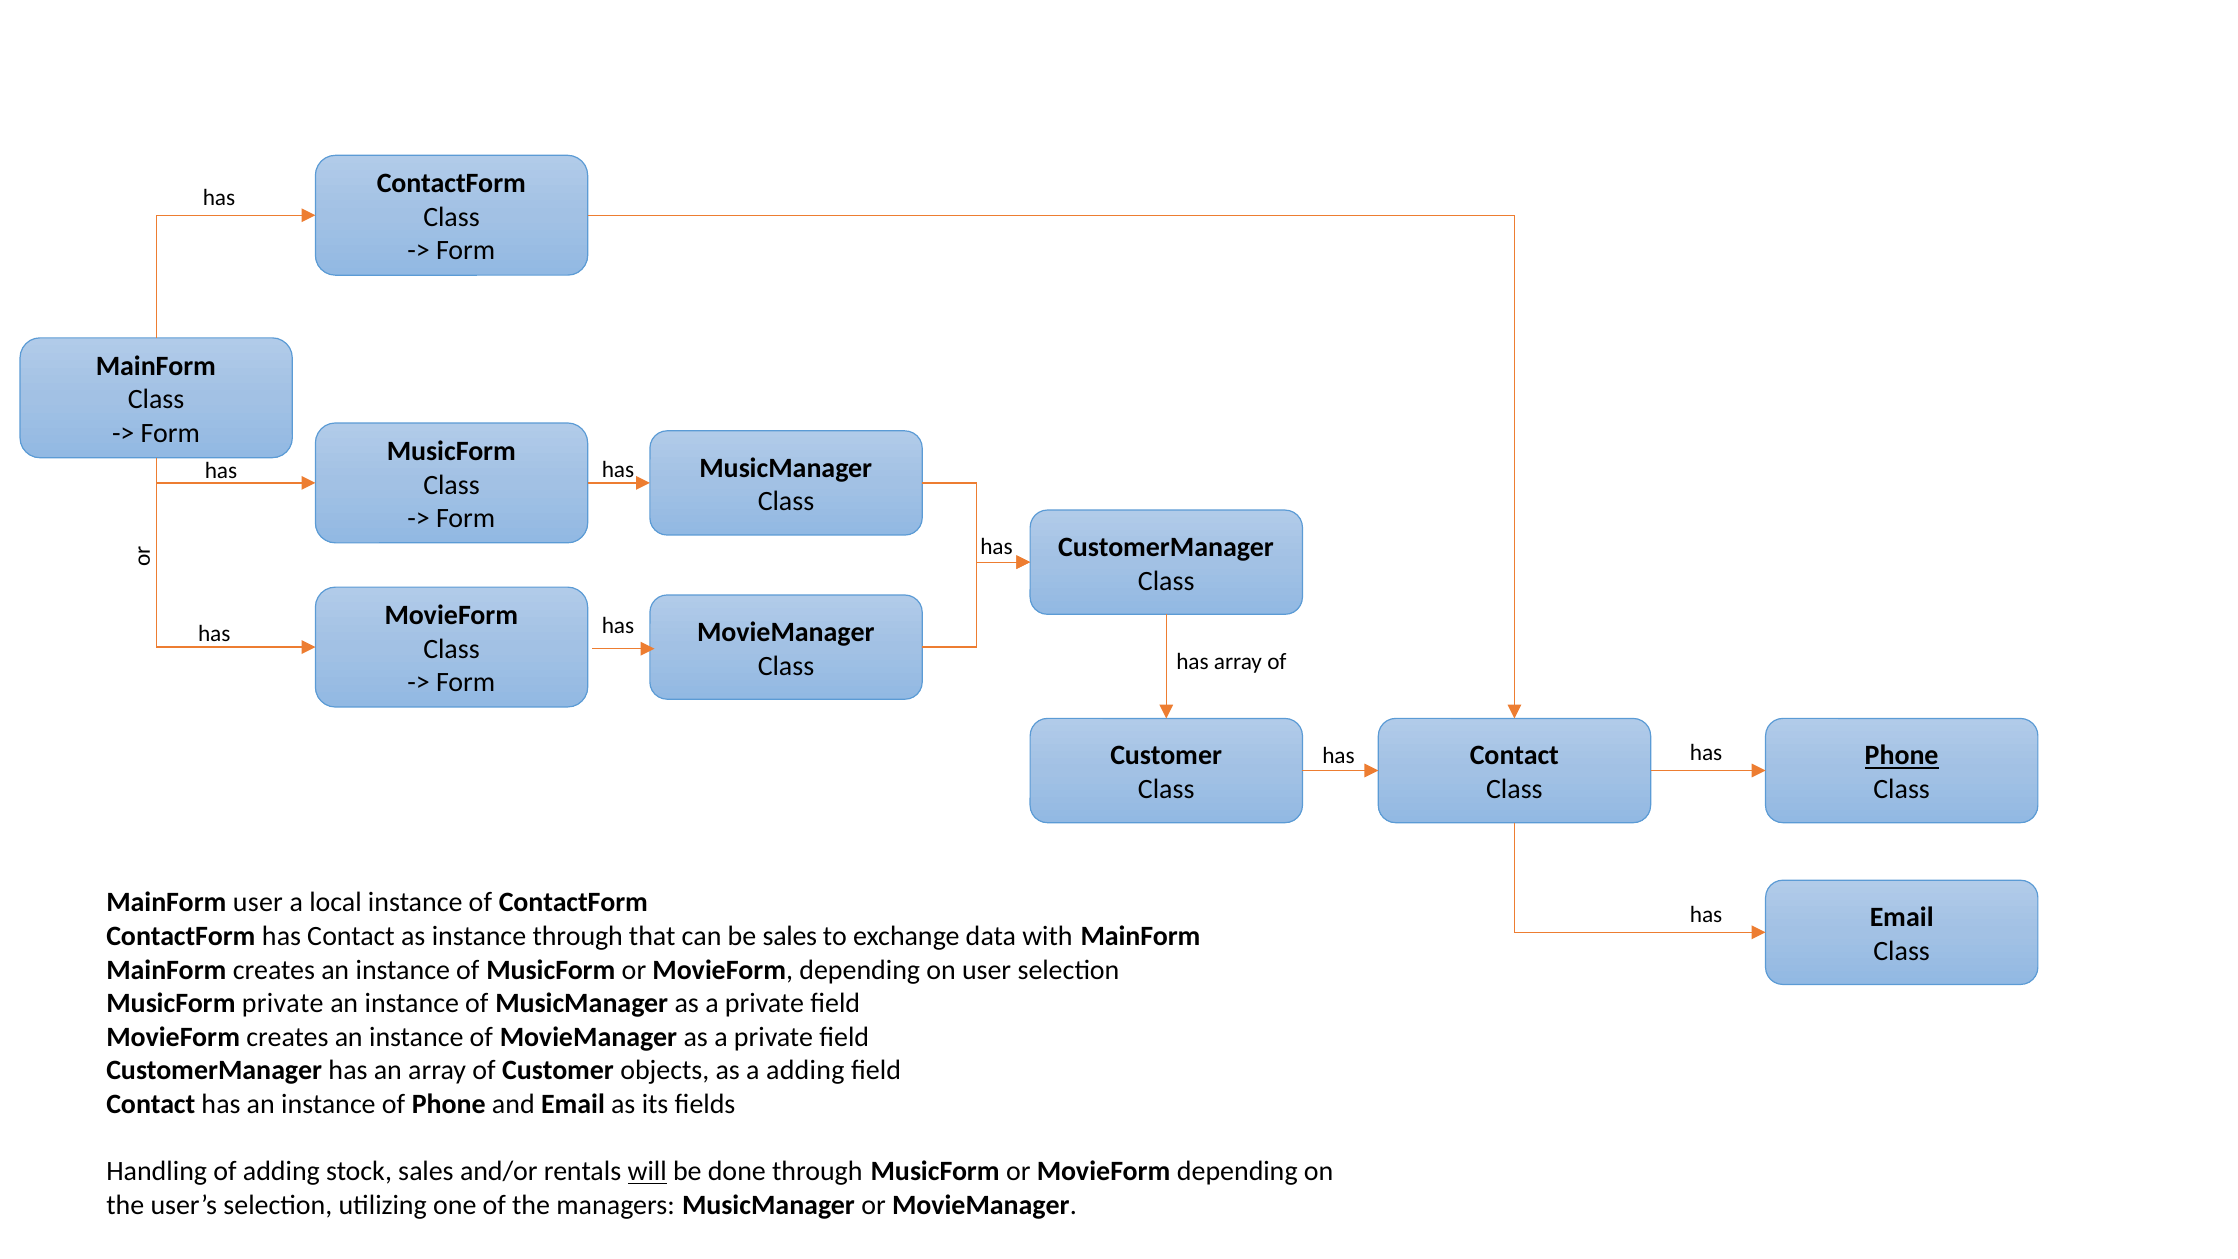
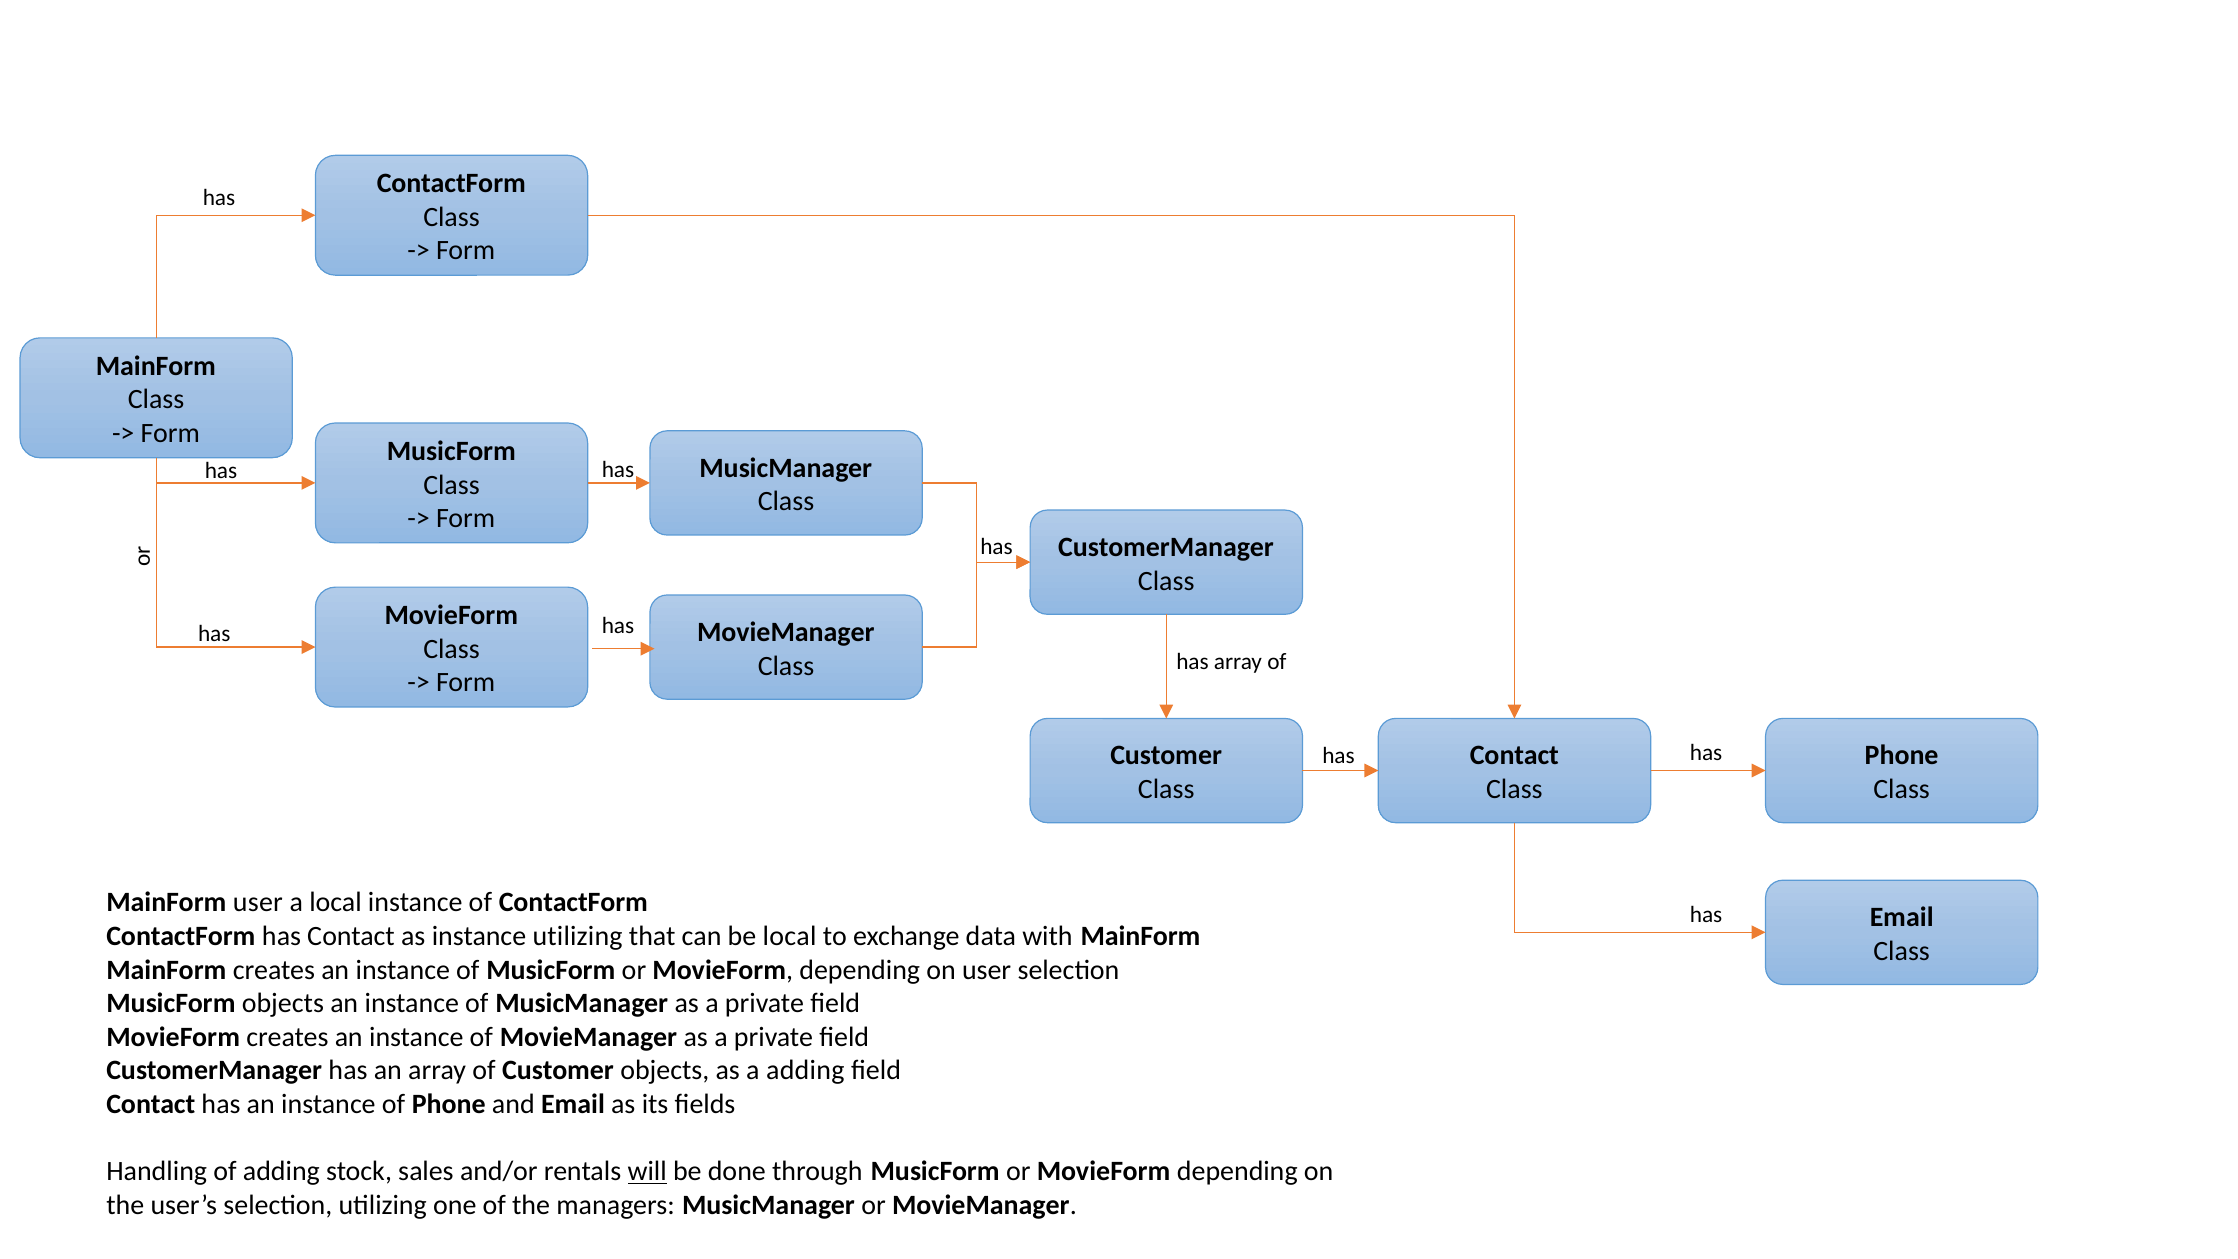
Phone at (1902, 756) underline: present -> none
instance through: through -> utilizing
be sales: sales -> local
MusicForm private: private -> objects
